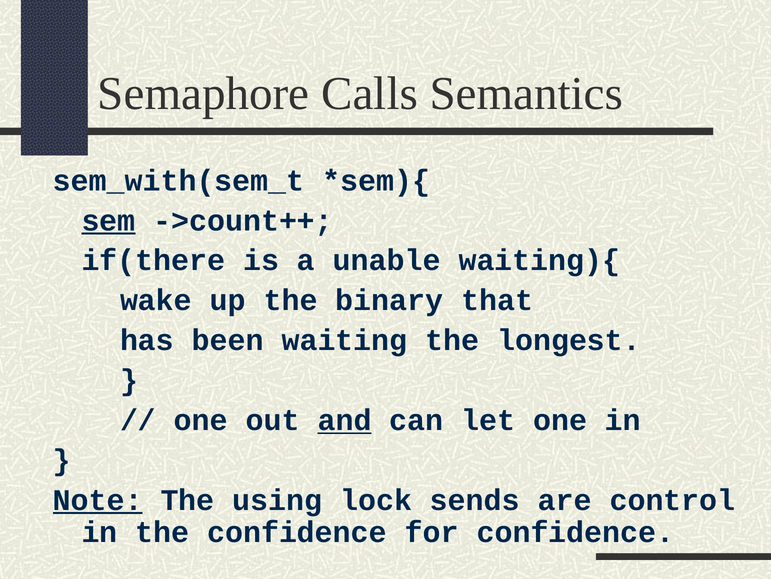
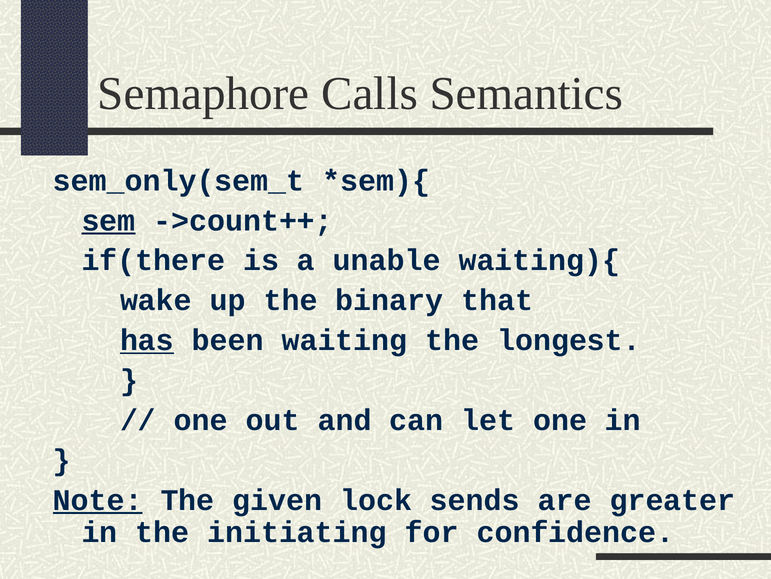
sem_with(sem_t: sem_with(sem_t -> sem_only(sem_t
has underline: none -> present
and underline: present -> none
using: using -> given
control: control -> greater
the confidence: confidence -> initiating
